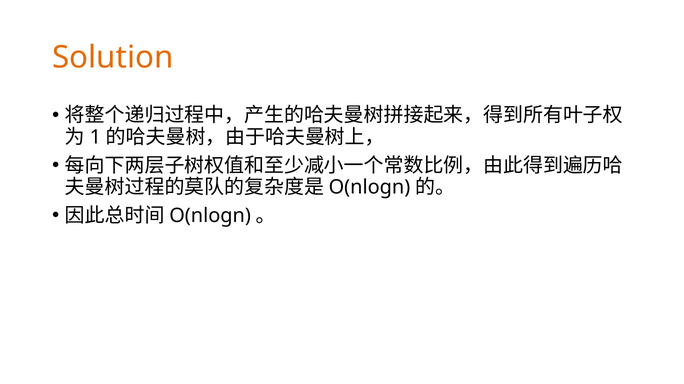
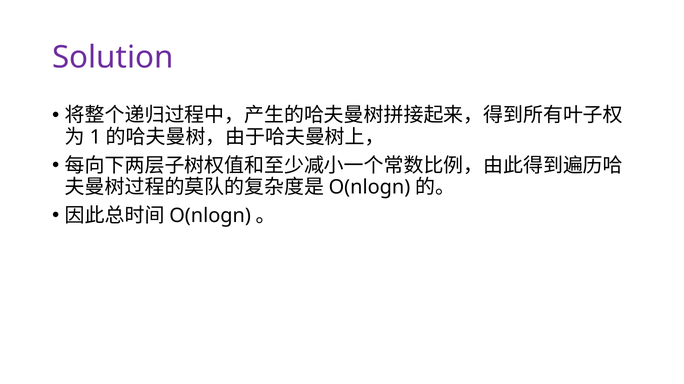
Solution colour: orange -> purple
